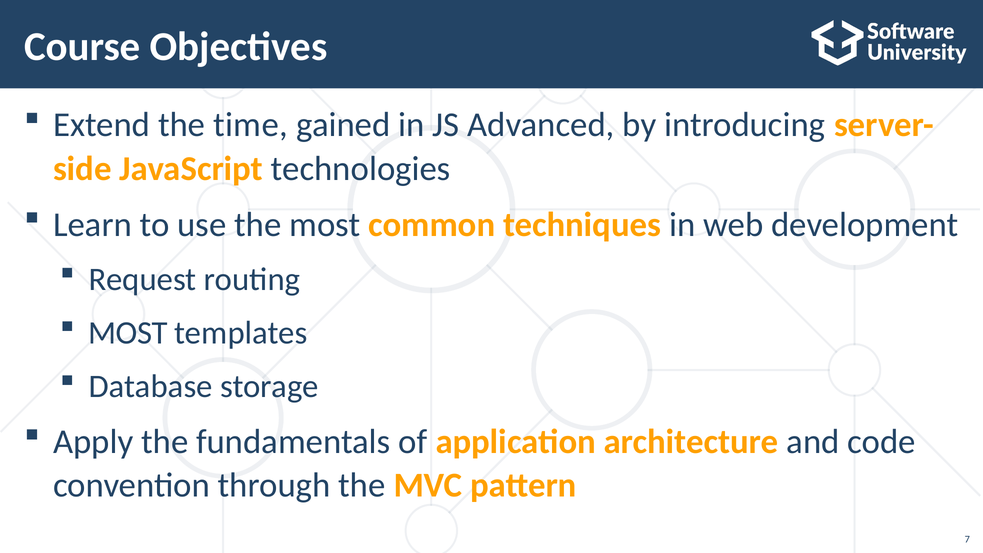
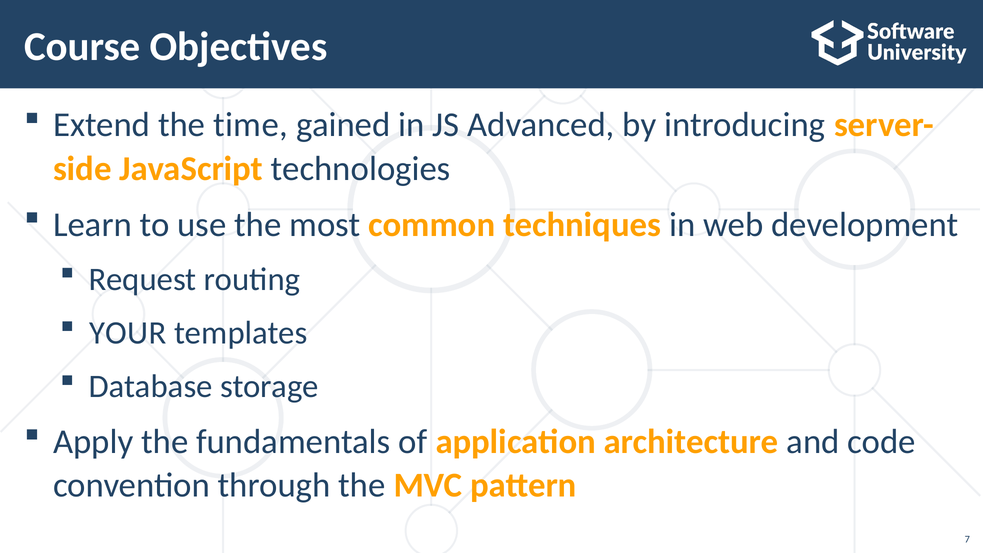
MOST at (128, 333): MOST -> YOUR
